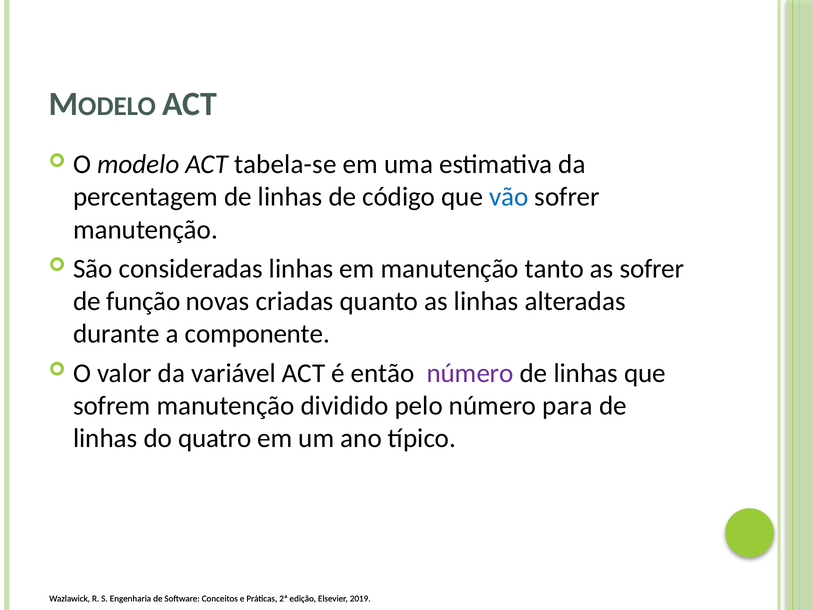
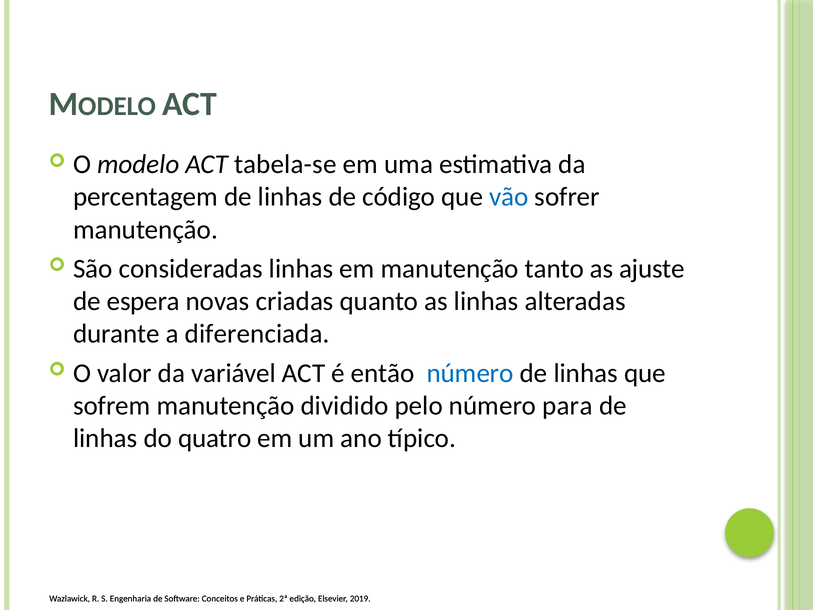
as sofrer: sofrer -> ajuste
função: função -> espera
componente: componente -> diferenciada
número at (470, 373) colour: purple -> blue
